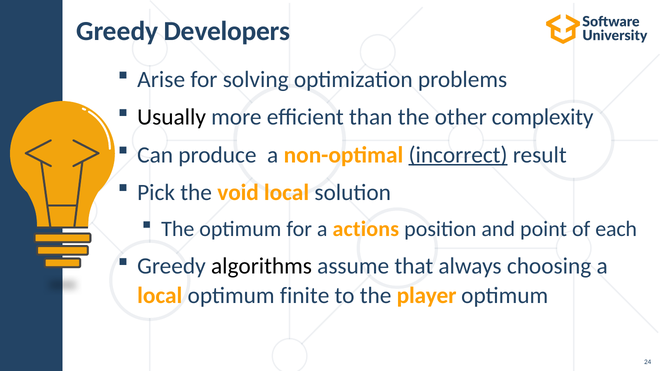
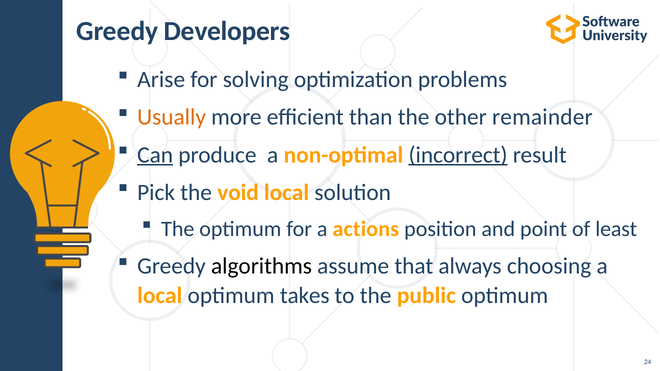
Usually colour: black -> orange
complexity: complexity -> remainder
Can underline: none -> present
each: each -> least
finite: finite -> takes
player: player -> public
